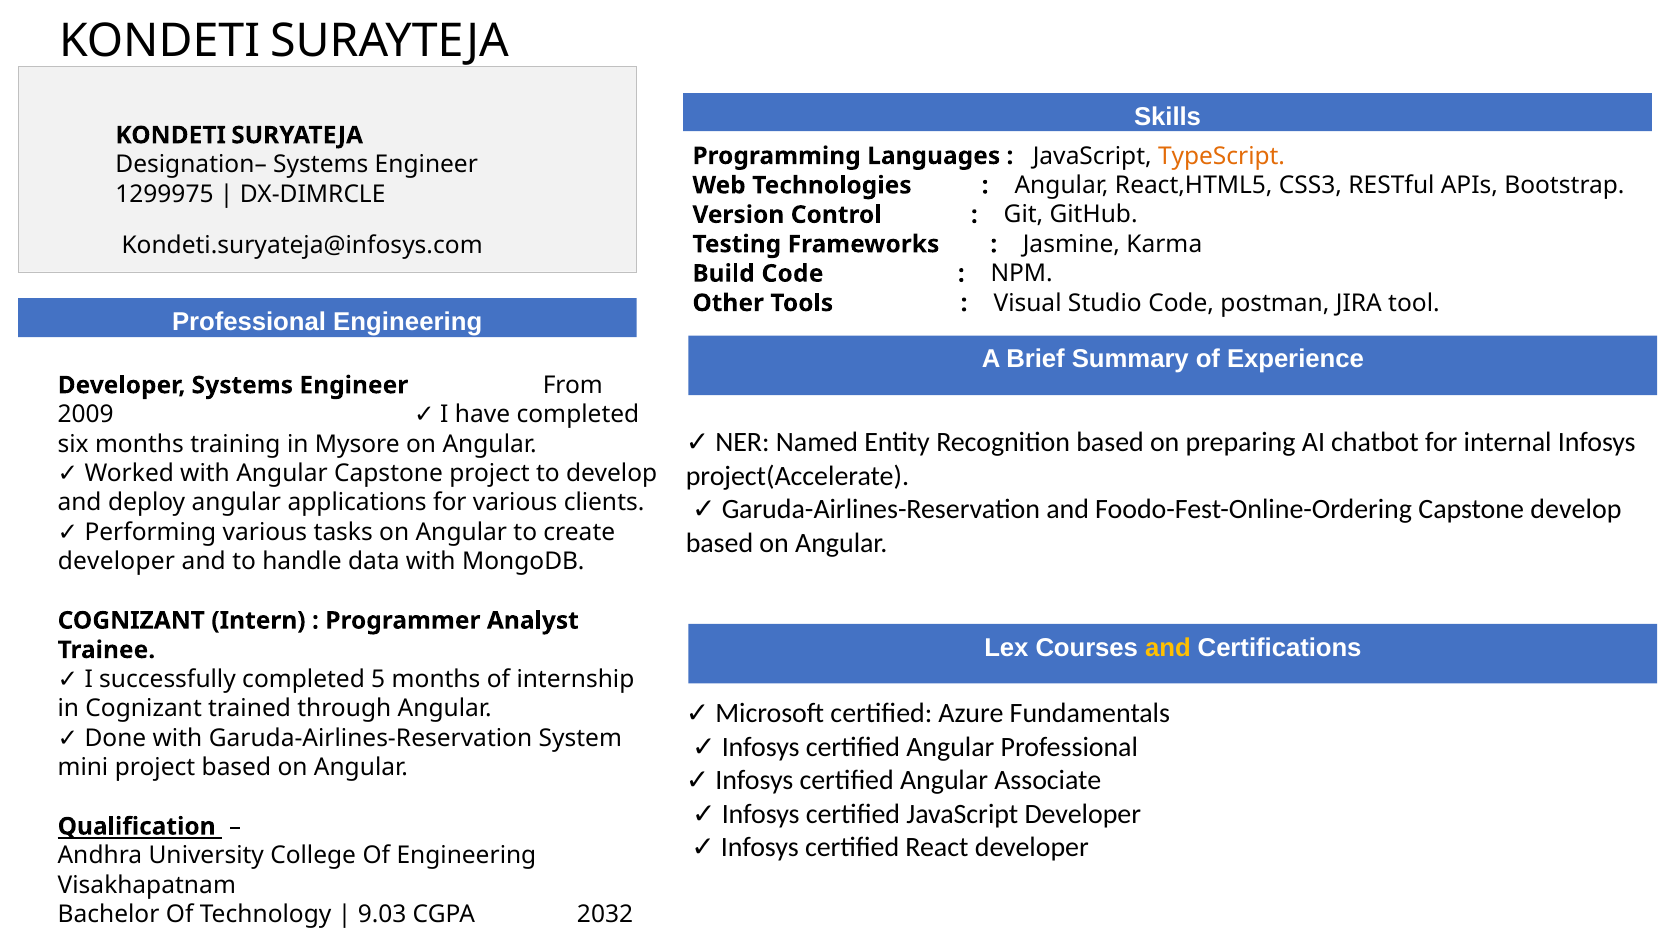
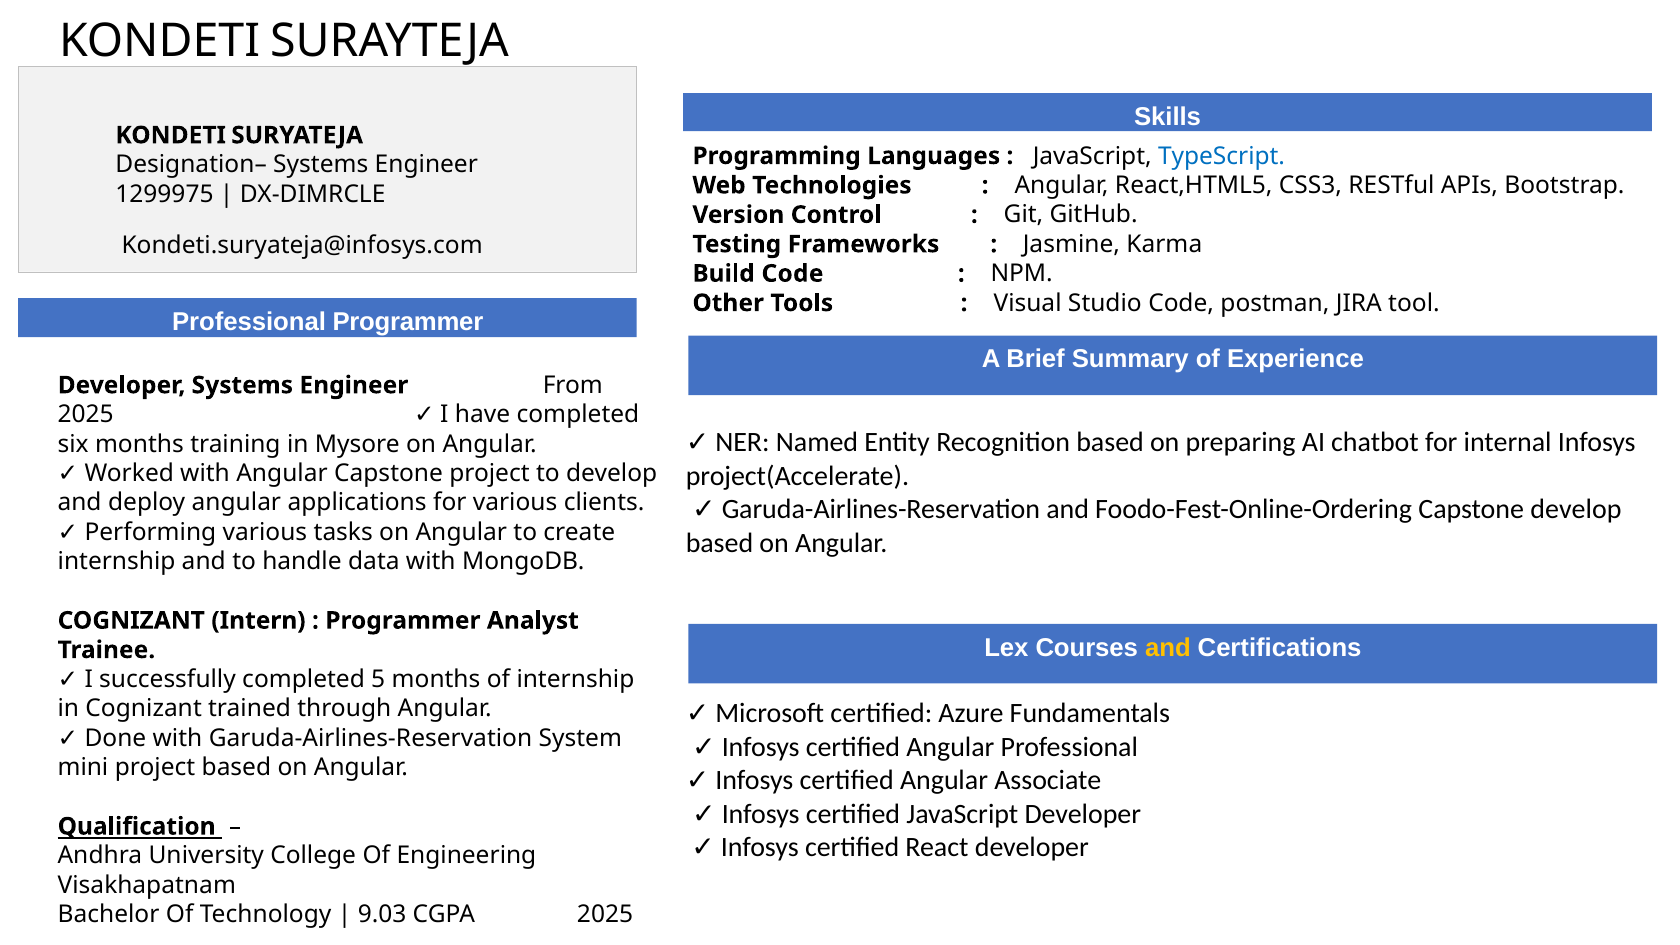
TypeScript colour: orange -> blue
Professional Engineering: Engineering -> Programmer
2009 at (86, 415): 2009 -> 2025
developer at (116, 562): developer -> internship
CGPA 2032: 2032 -> 2025
